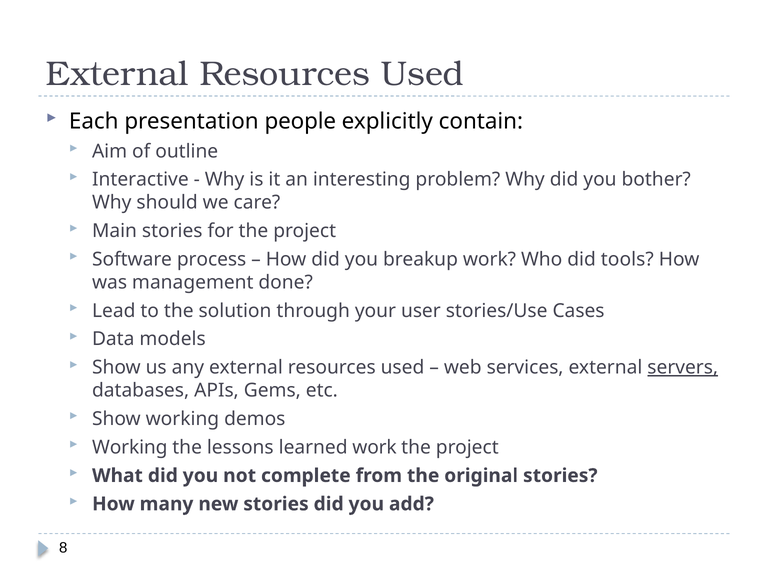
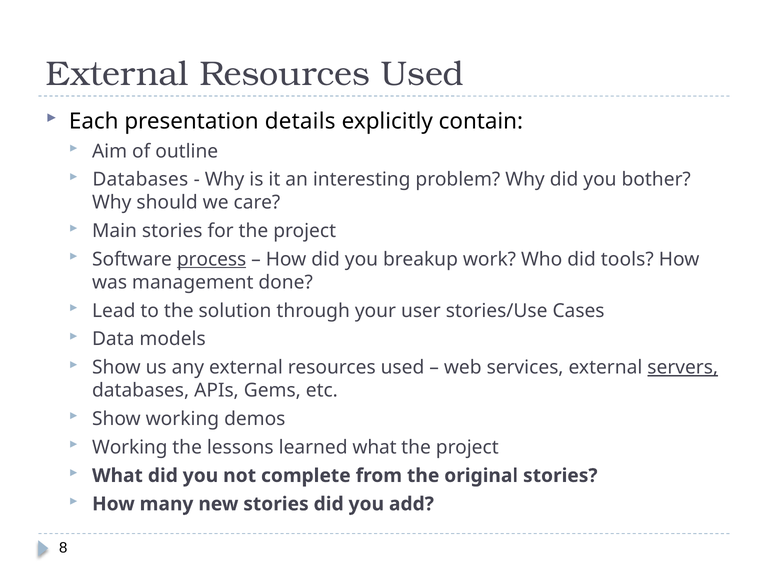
people: people -> details
Interactive at (140, 180): Interactive -> Databases
process underline: none -> present
learned work: work -> what
